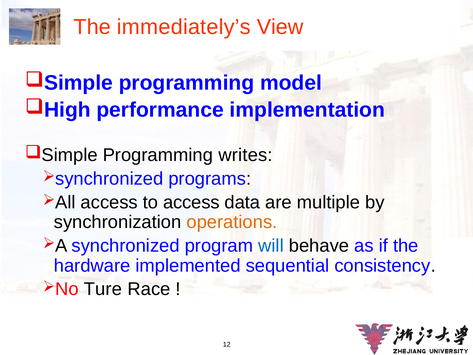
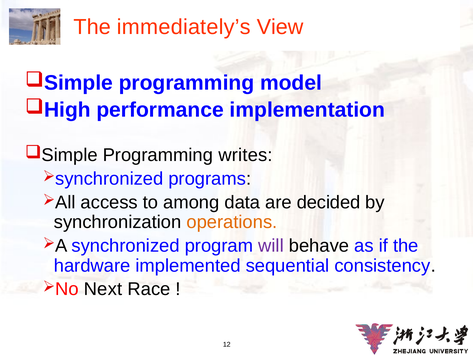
to access: access -> among
multiple: multiple -> decided
will colour: blue -> purple
Ture: Ture -> Next
